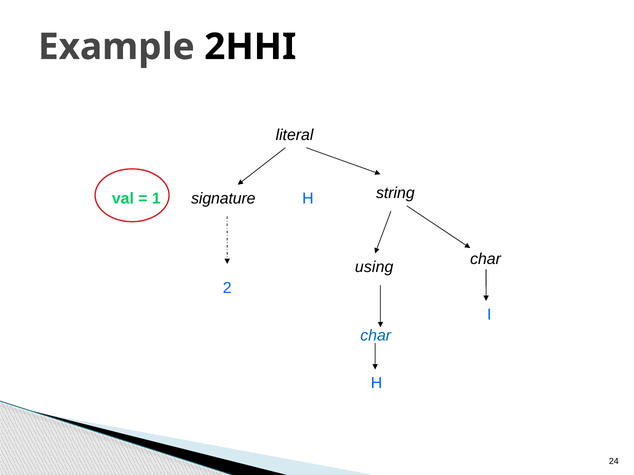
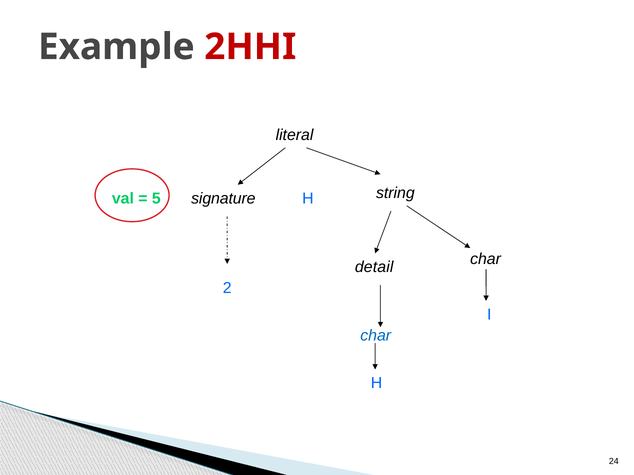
2HHI colour: black -> red
1: 1 -> 5
using: using -> detail
